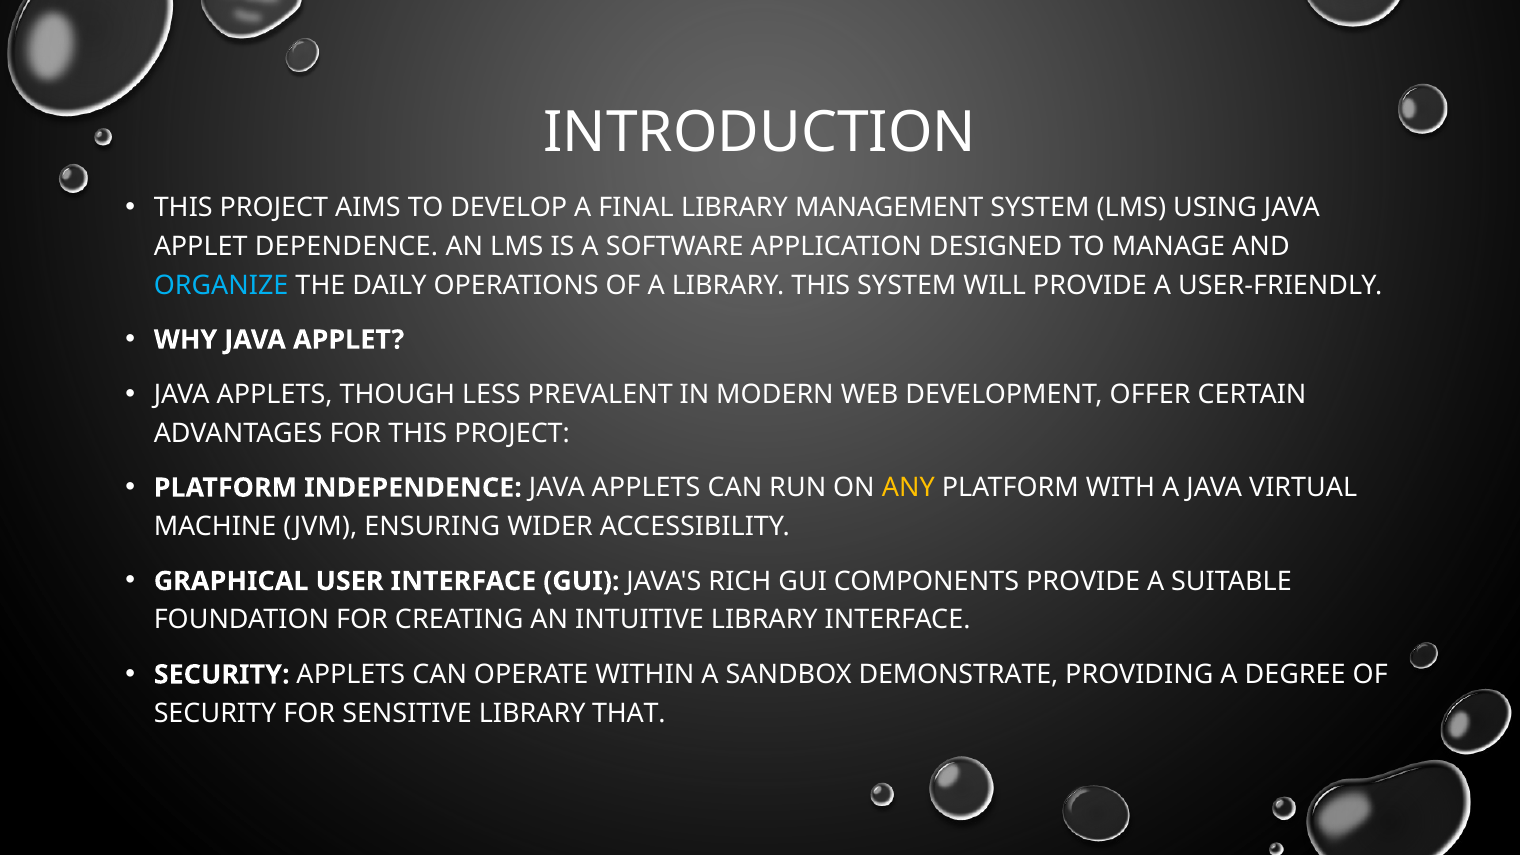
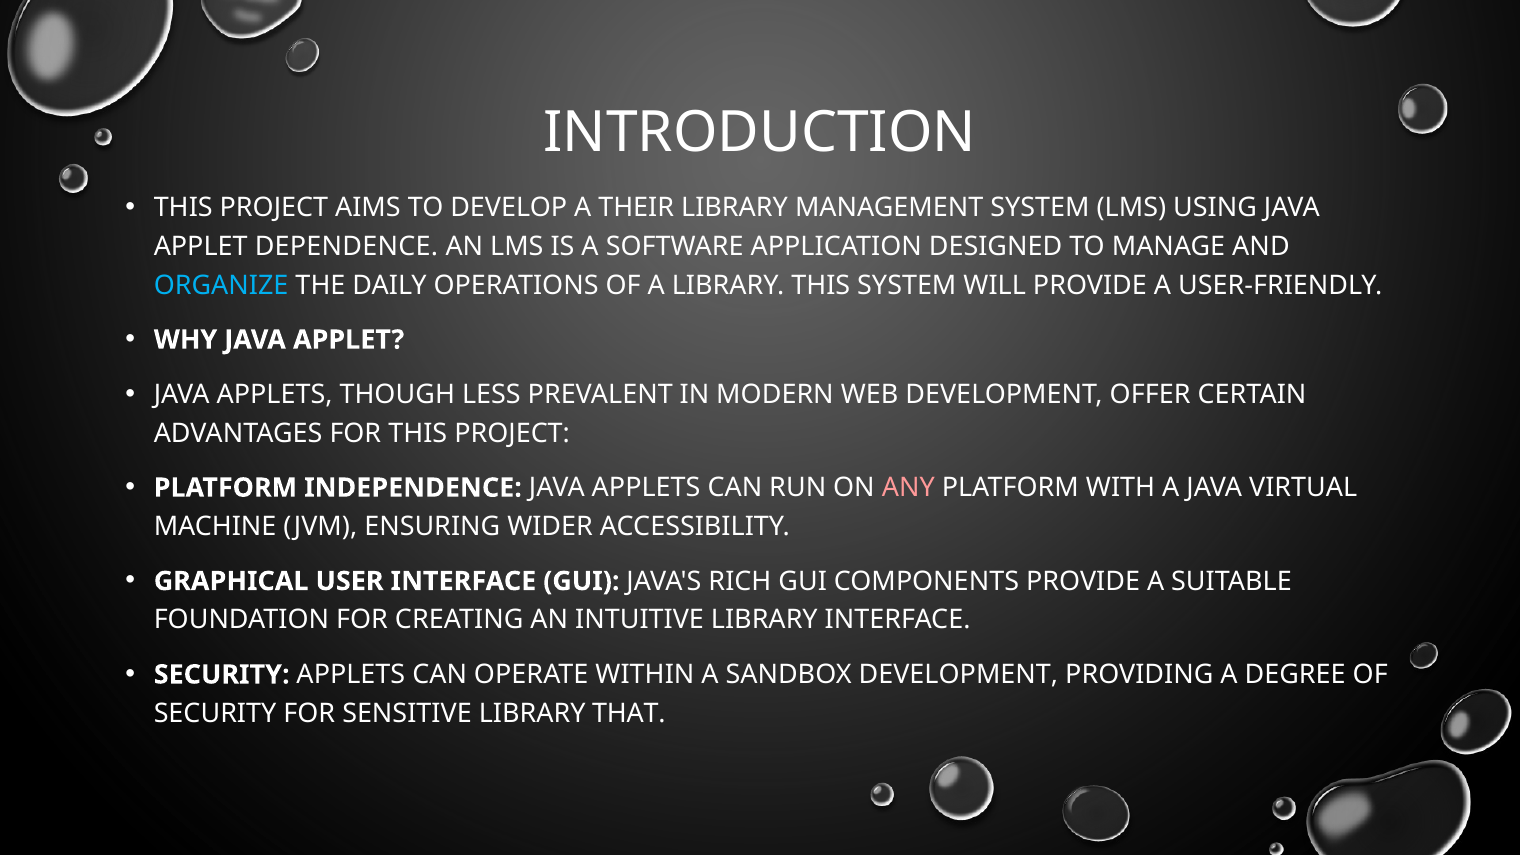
FINAL: FINAL -> THEIR
ANY colour: yellow -> pink
SANDBOX DEMONSTRATE: DEMONSTRATE -> DEVELOPMENT
